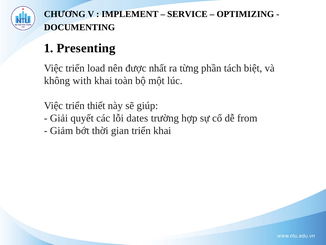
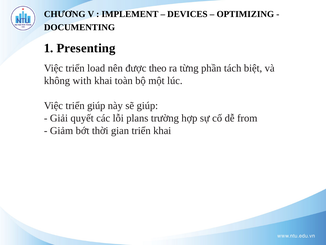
SERVICE: SERVICE -> DEVICES
nhất: nhất -> theo
triển thiết: thiết -> giúp
dates: dates -> plans
